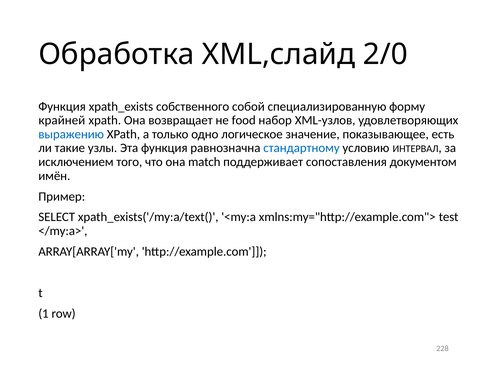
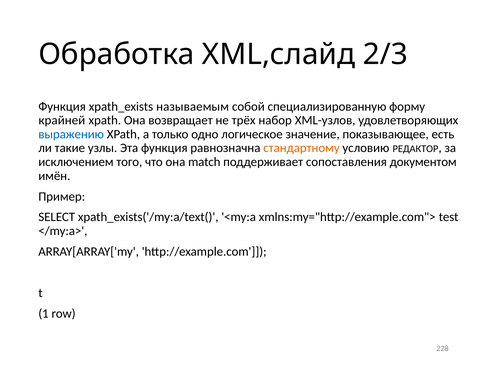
2/0: 2/0 -> 2/3
собственного: собственного -> называемым
food: food -> трёх
стандартному colour: blue -> orange
ИНТЕРВАЛ: ИНТЕРВАЛ -> РЕДАКТОР
